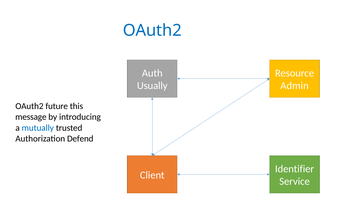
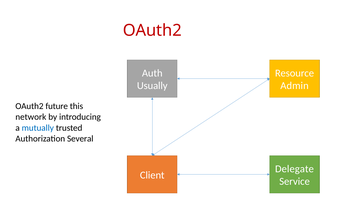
OAuth2 at (152, 30) colour: blue -> red
message: message -> network
Defend: Defend -> Several
Identifier: Identifier -> Delegate
